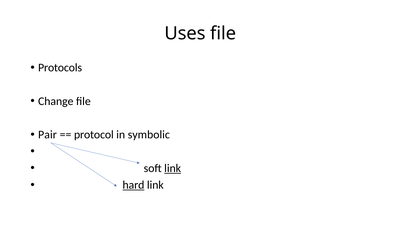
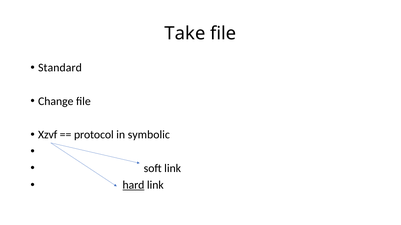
Uses: Uses -> Take
Protocols: Protocols -> Standard
Pair: Pair -> Xzvf
link at (173, 169) underline: present -> none
